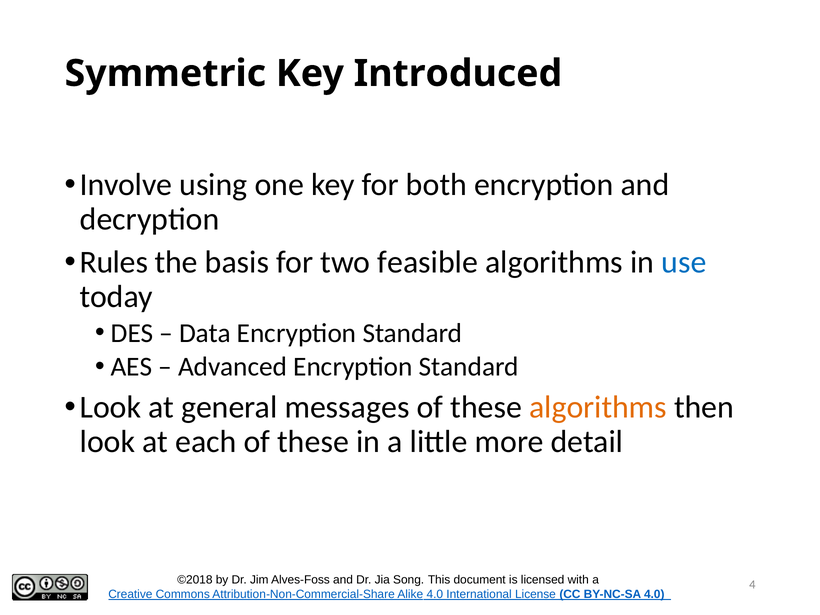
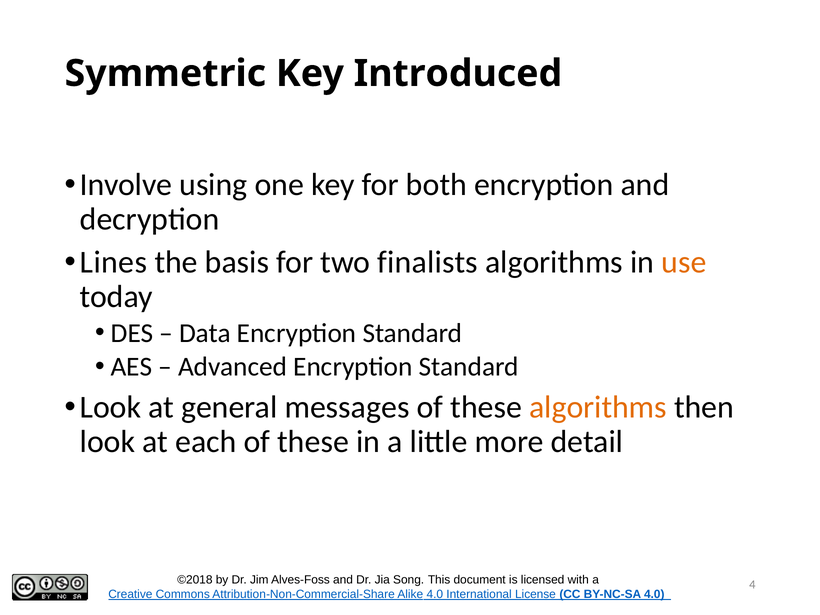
Rules: Rules -> Lines
feasible: feasible -> finalists
use colour: blue -> orange
